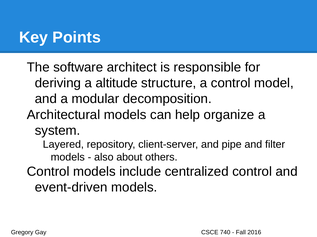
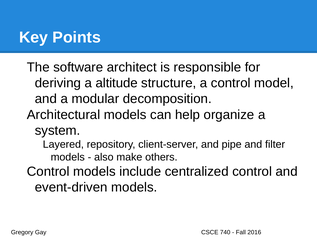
about: about -> make
